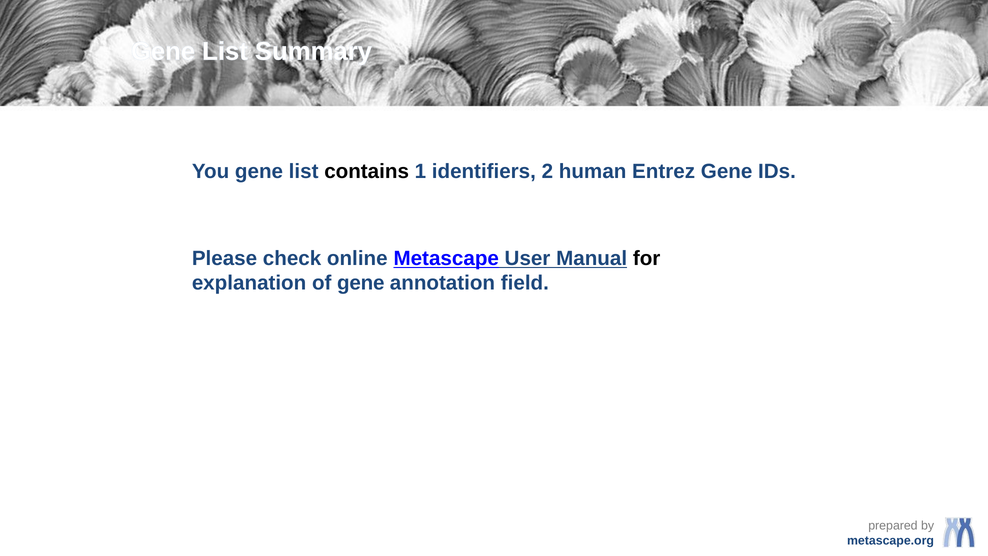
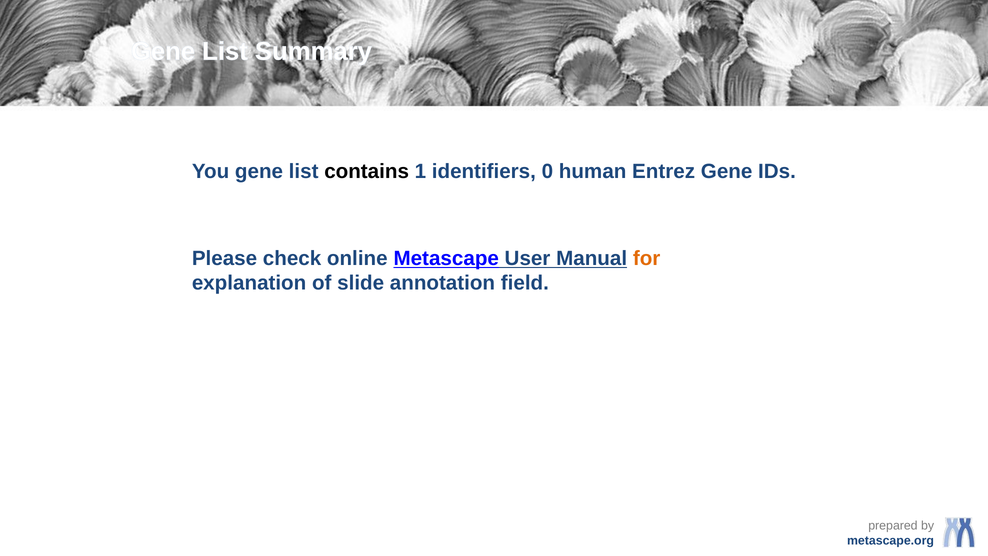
2: 2 -> 0
for colour: black -> orange
of gene: gene -> slide
